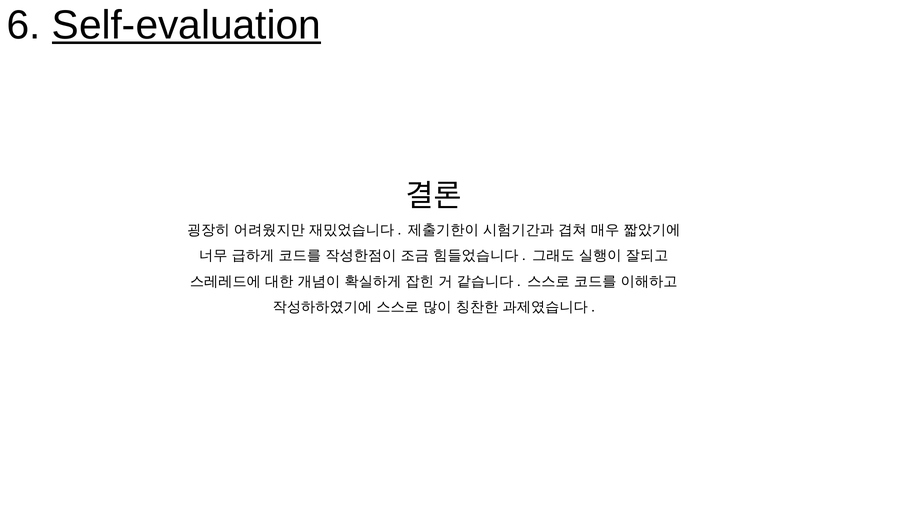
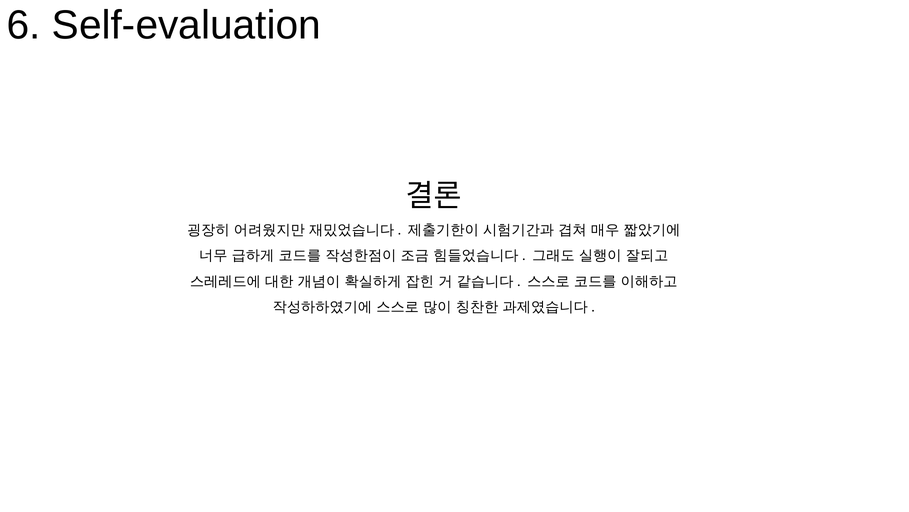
Self-evaluation underline: present -> none
